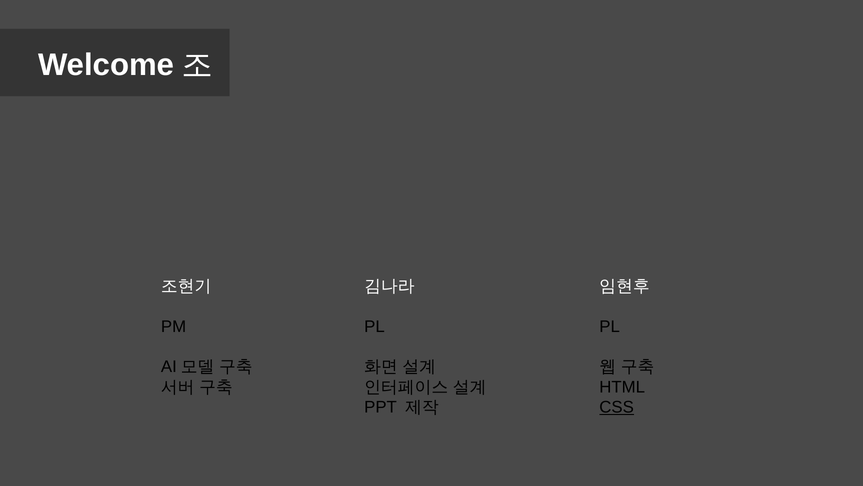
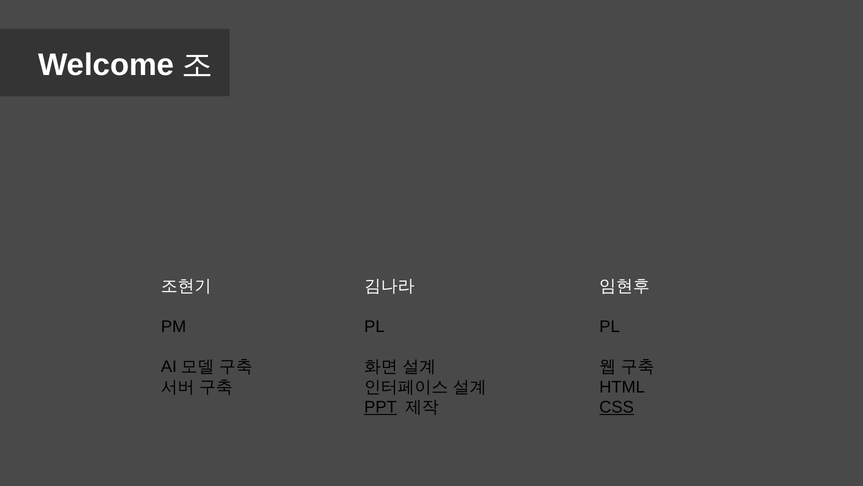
PPT underline: none -> present
